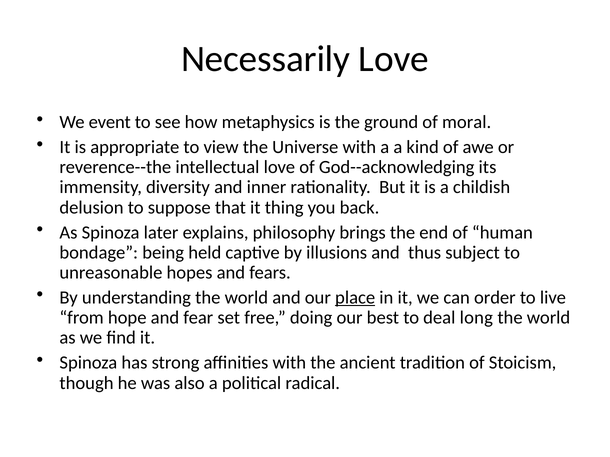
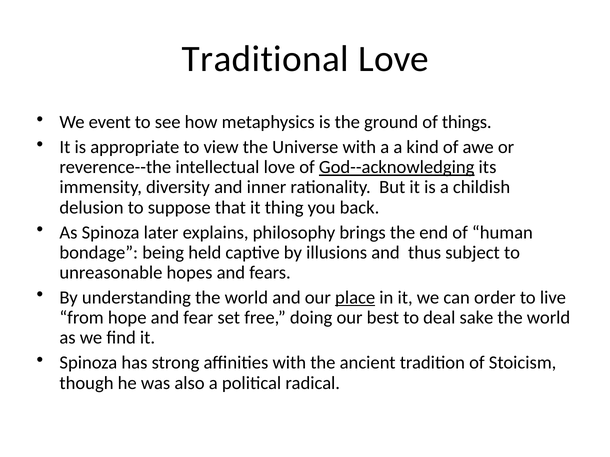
Necessarily: Necessarily -> Traditional
moral: moral -> things
God--acknowledging underline: none -> present
long: long -> sake
